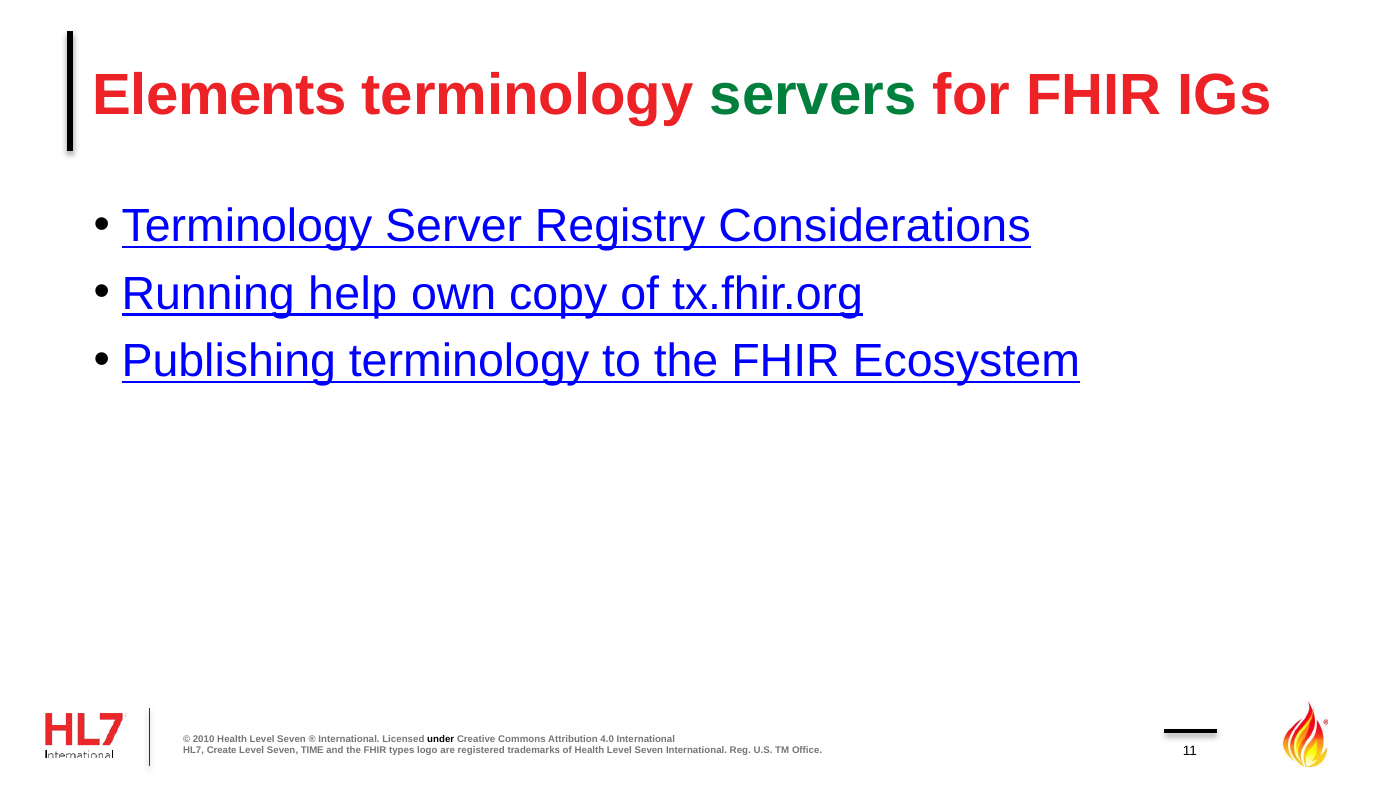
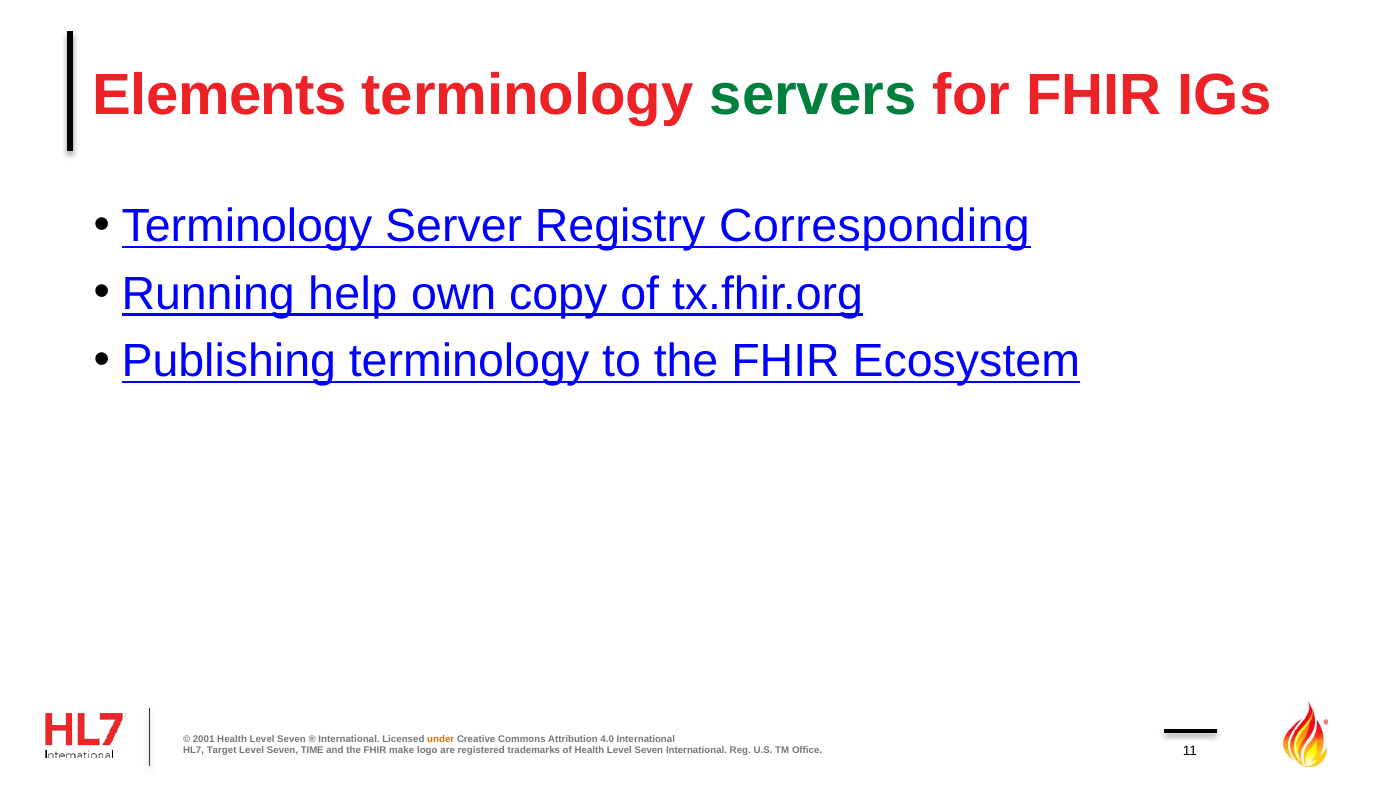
Considerations: Considerations -> Corresponding
2010: 2010 -> 2001
under colour: black -> orange
Create: Create -> Target
types: types -> make
